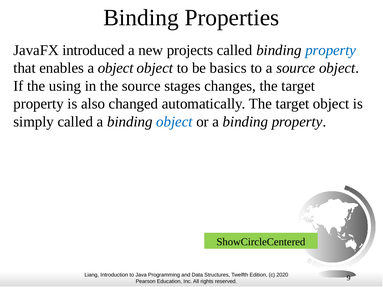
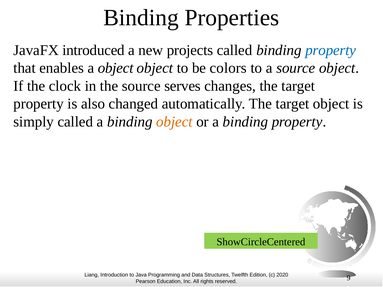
basics: basics -> colors
using: using -> clock
stages: stages -> serves
object at (174, 122) colour: blue -> orange
